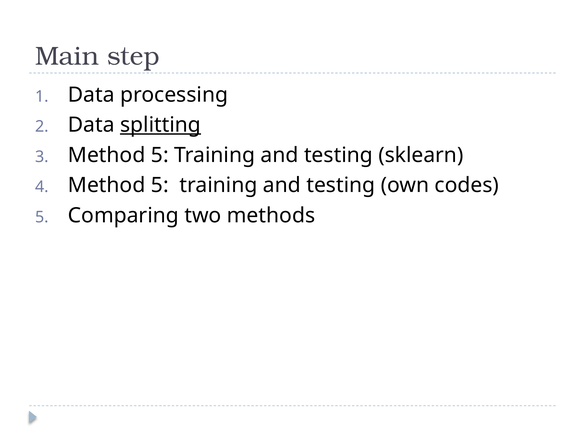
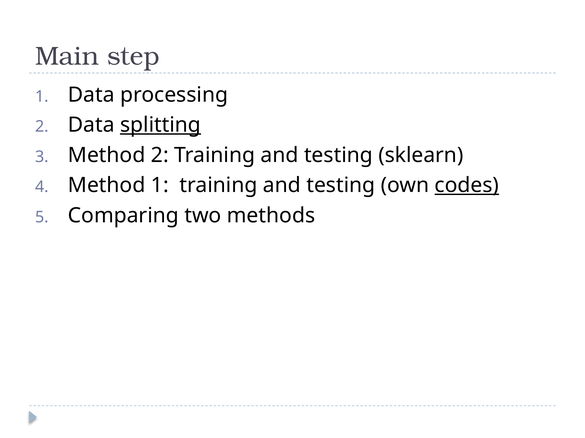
5 at (160, 155): 5 -> 2
5 at (160, 186): 5 -> 1
codes underline: none -> present
